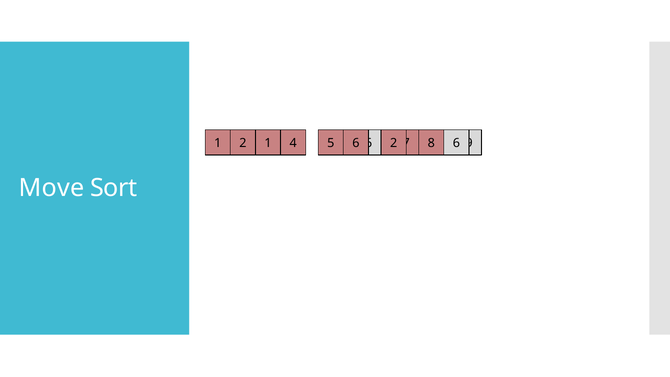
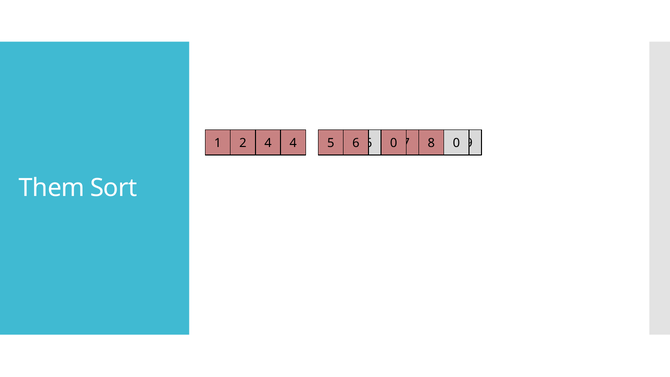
1 1: 1 -> 4
6 2: 2 -> 0
8 6: 6 -> 0
Move: Move -> Them
